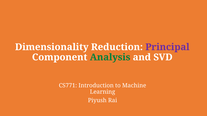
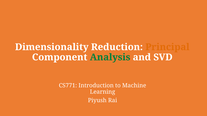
Principal colour: purple -> orange
